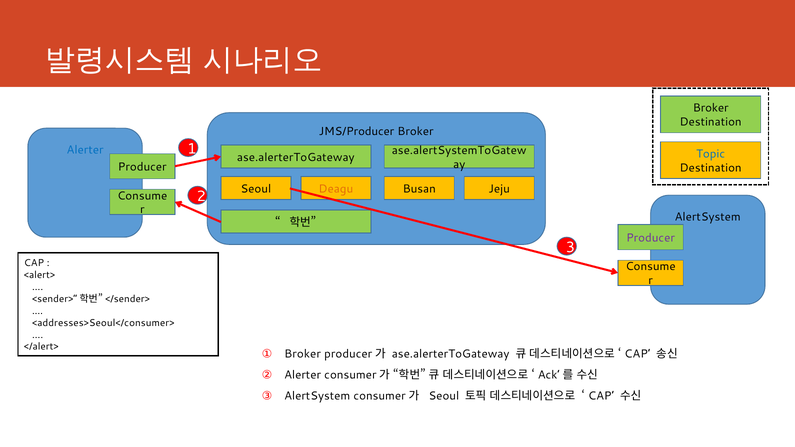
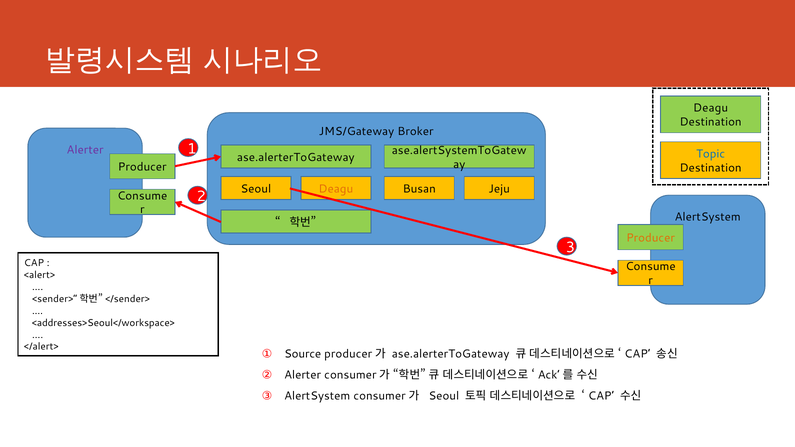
Broker at (711, 108): Broker -> Deagu
JMS/Producer: JMS/Producer -> JMS/Gateway
Alerter at (85, 150) colour: blue -> purple
Producer at (651, 238) colour: purple -> orange
<addresses>Seoul</consumer>: <addresses>Seoul</consumer> -> <addresses>Seoul</workspace>
Broker at (303, 354): Broker -> Source
